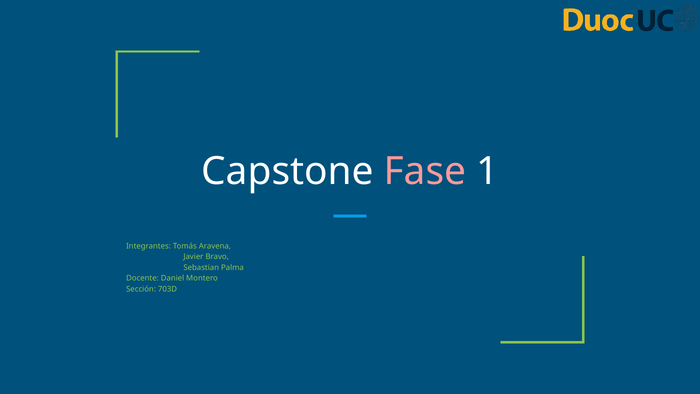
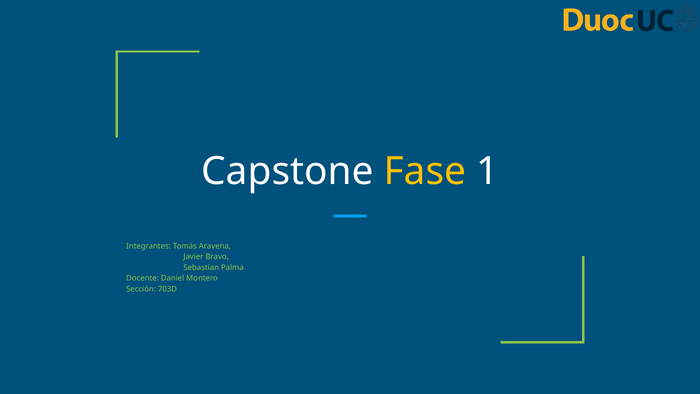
Fase colour: pink -> yellow
